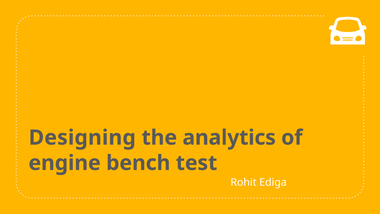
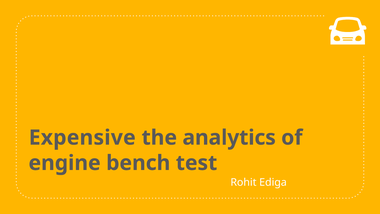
Designing: Designing -> Expensive
